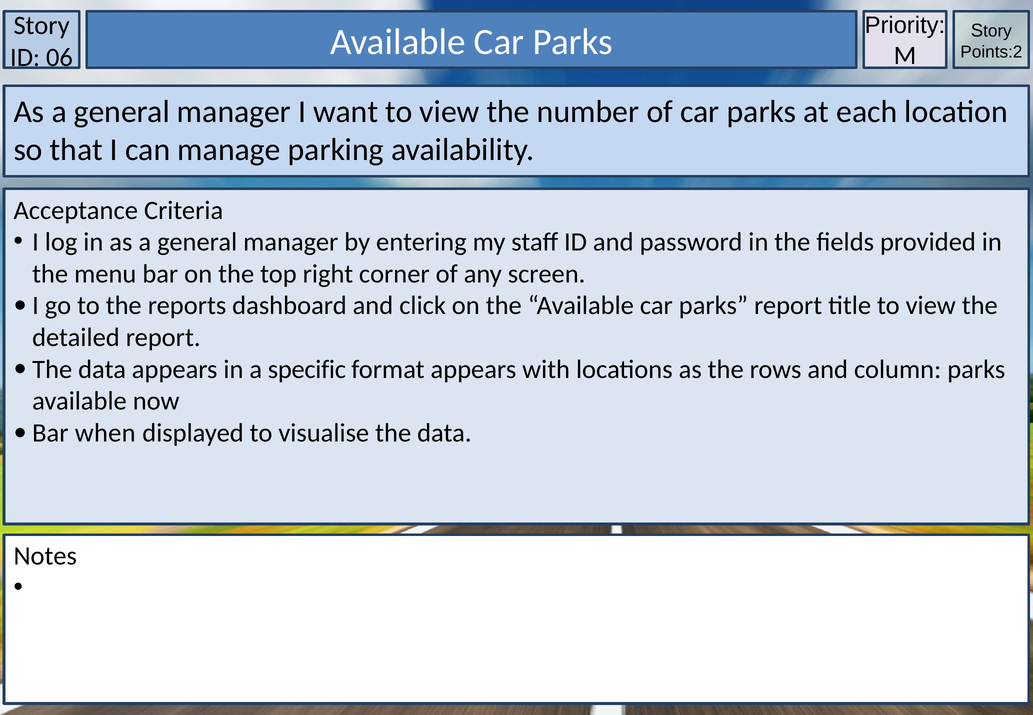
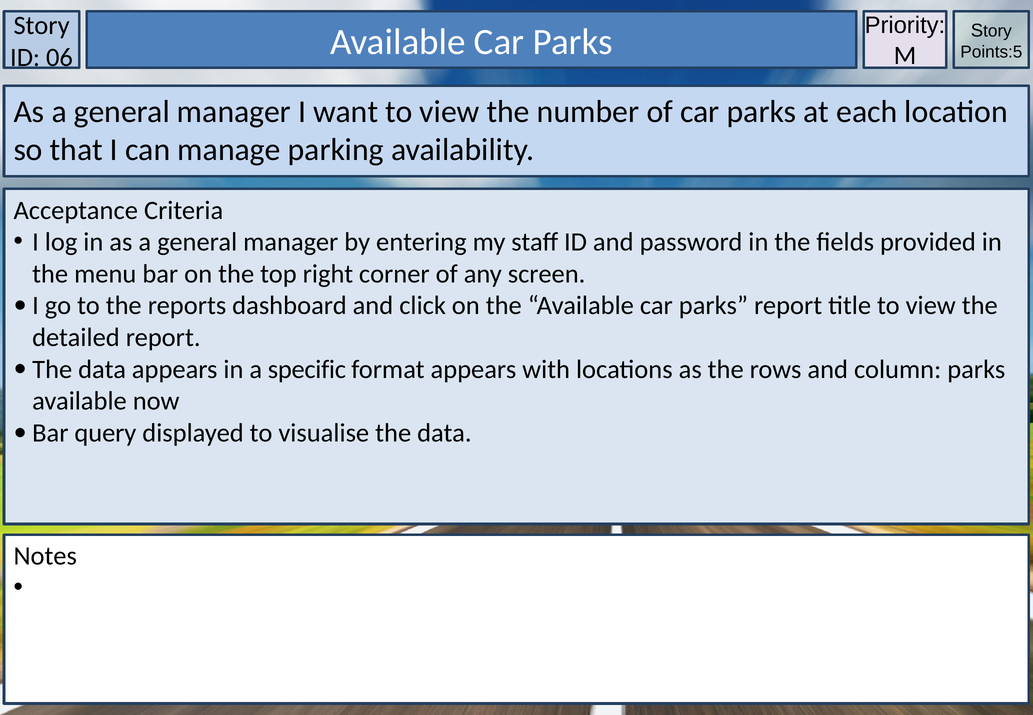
Points:2: Points:2 -> Points:5
when: when -> query
